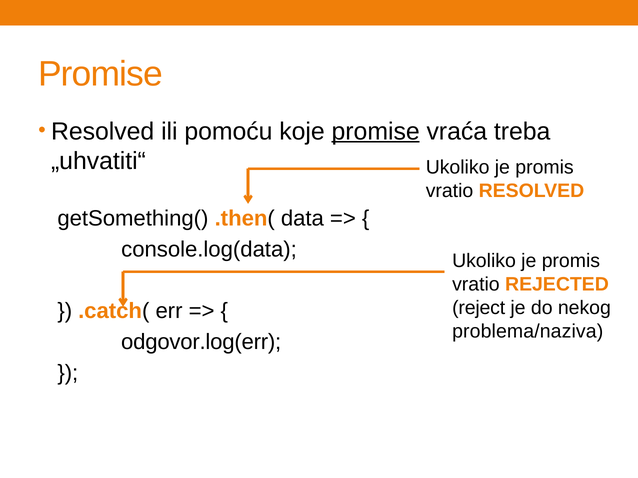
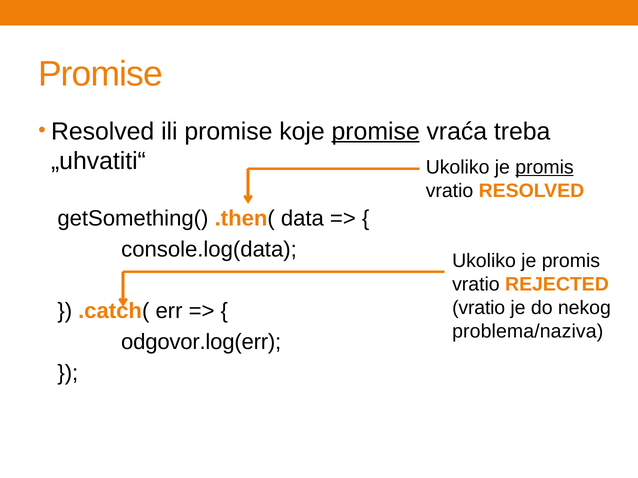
ili pomoću: pomoću -> promise
promis at (545, 167) underline: none -> present
reject at (479, 308): reject -> vratio
